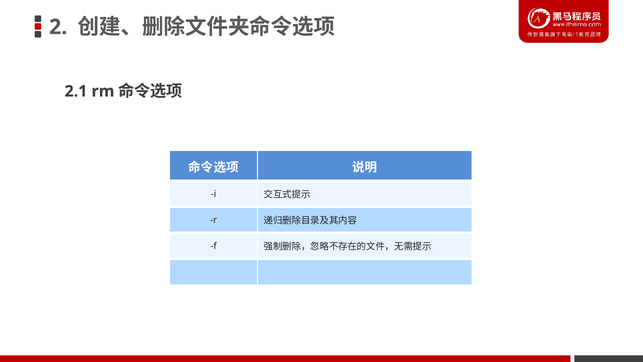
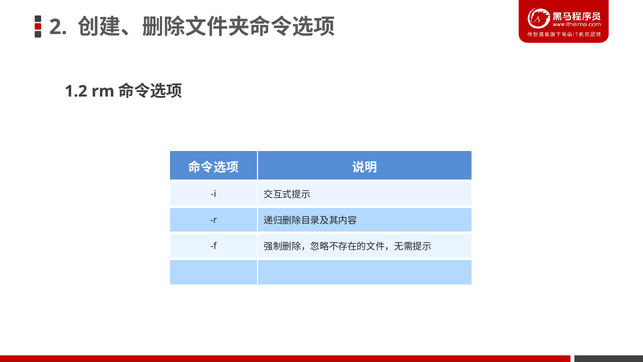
2.1: 2.1 -> 1.2
